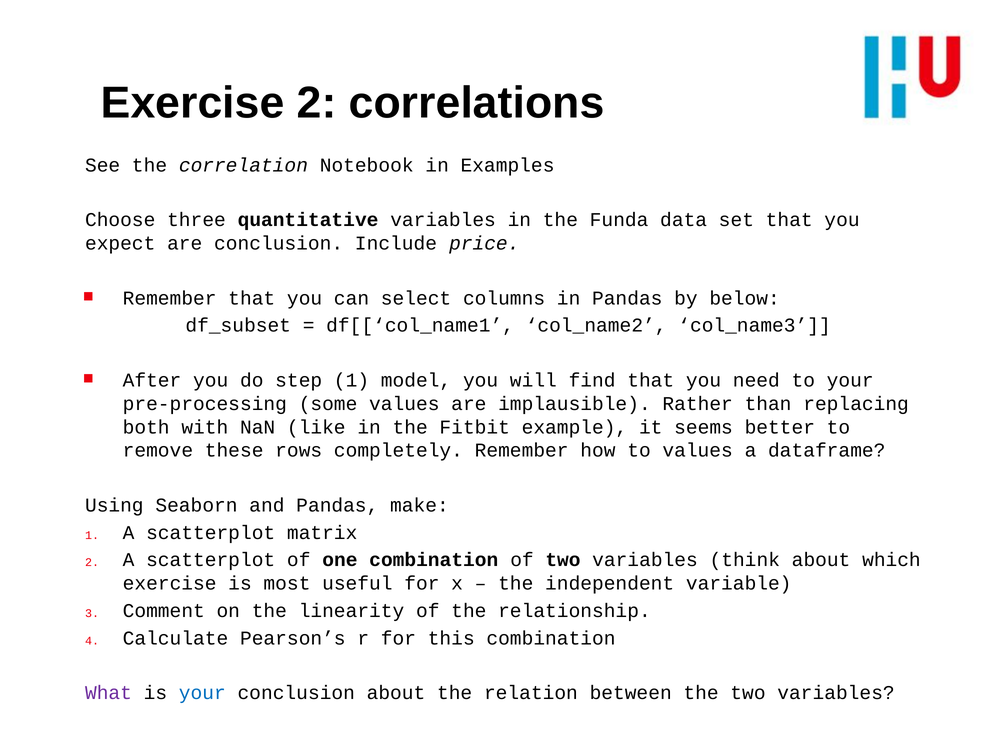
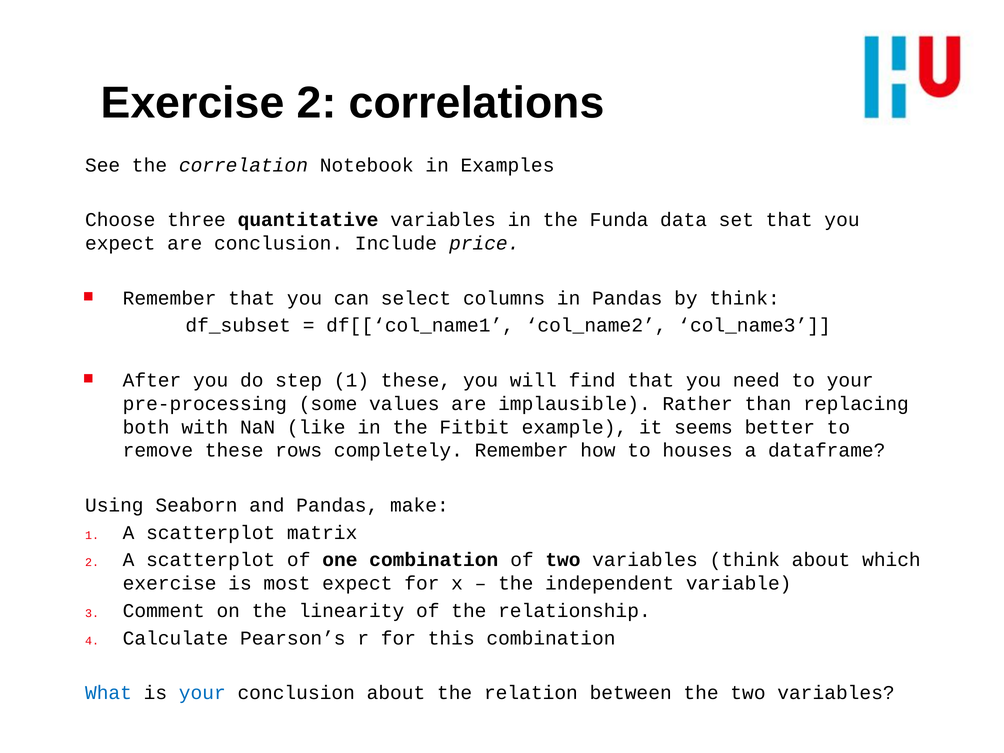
by below: below -> think
1 model: model -> these
to values: values -> houses
most useful: useful -> expect
What colour: purple -> blue
